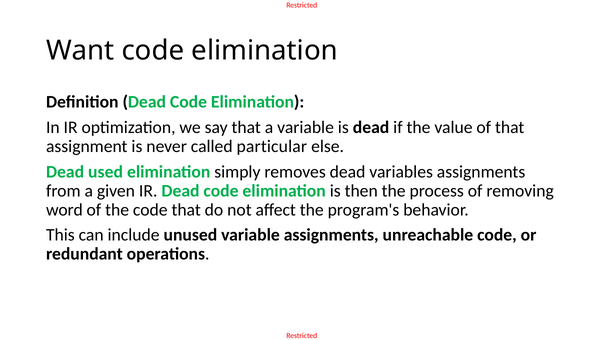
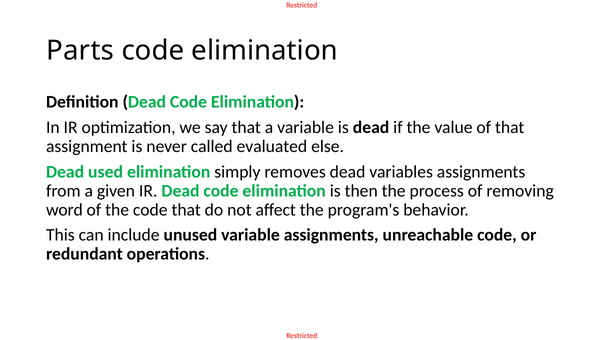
Want: Want -> Parts
particular: particular -> evaluated
